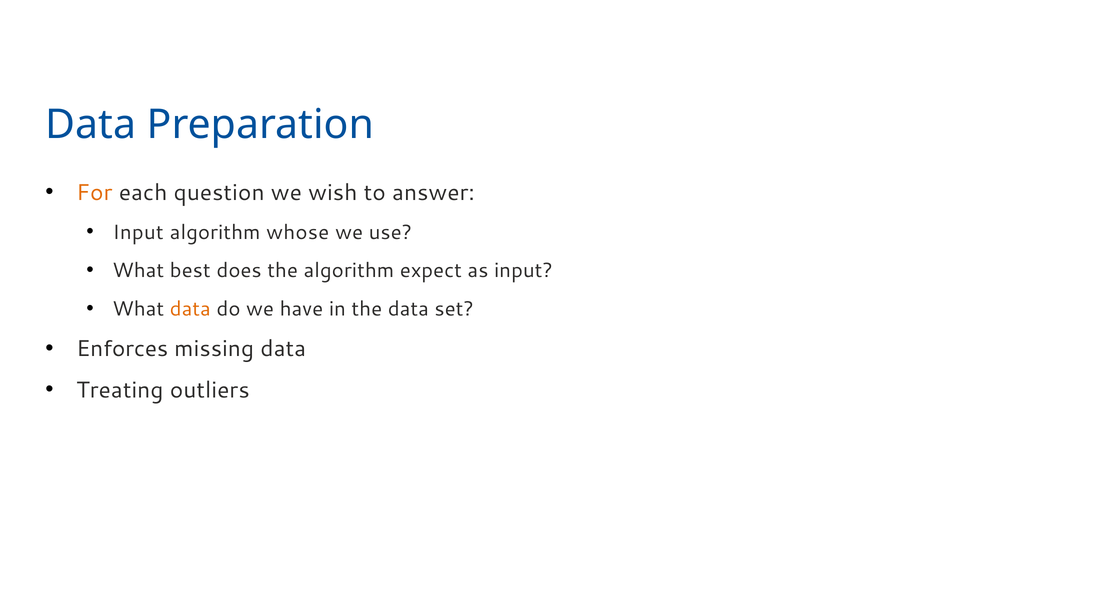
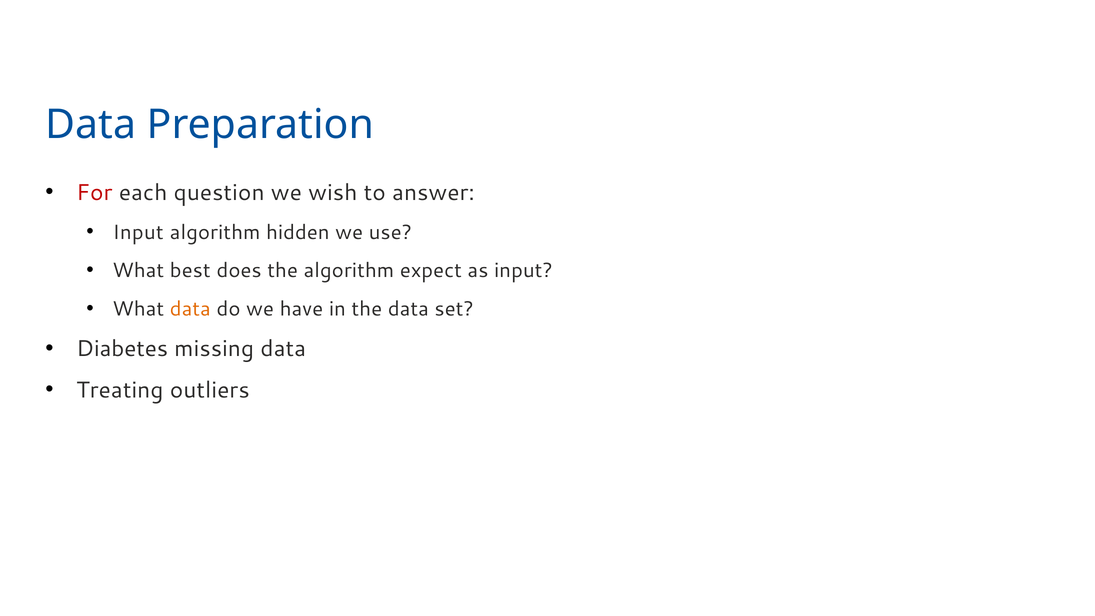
For colour: orange -> red
whose: whose -> hidden
Enforces: Enforces -> Diabetes
